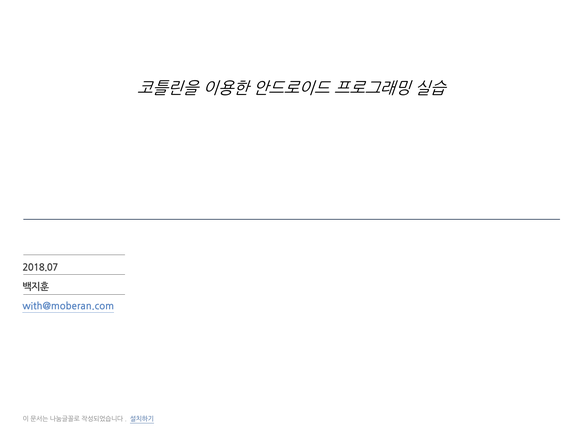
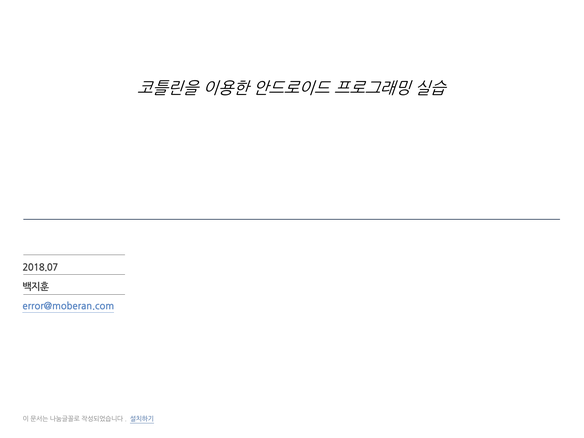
with@moberan.com: with@moberan.com -> error@moberan.com
